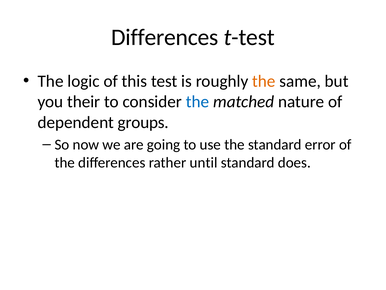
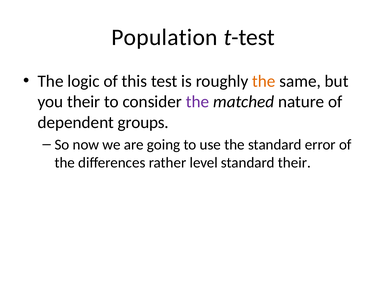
Differences at (165, 37): Differences -> Population
the at (197, 102) colour: blue -> purple
until: until -> level
standard does: does -> their
